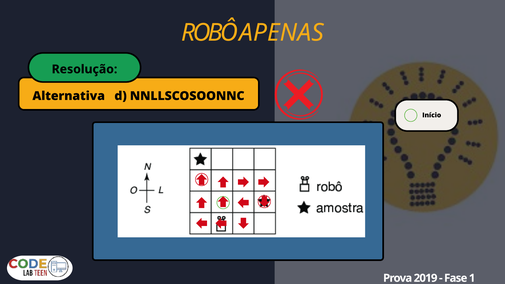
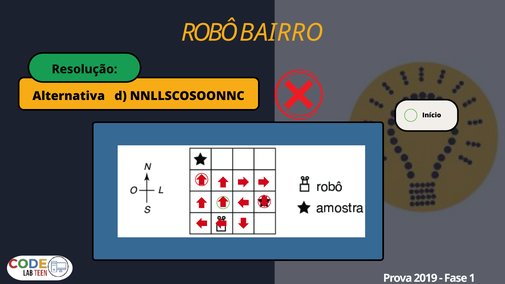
APENAS: APENAS -> BAIRRO
